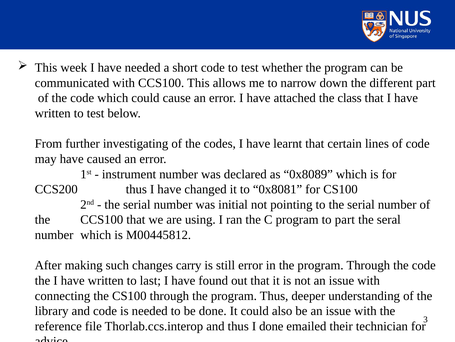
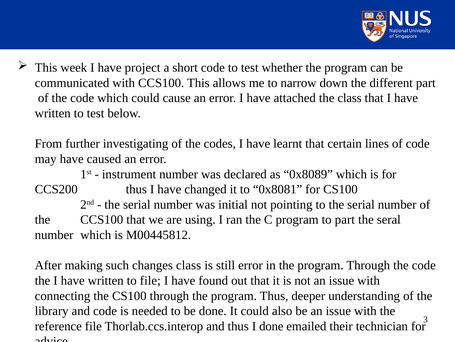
have needed: needed -> project
changes carry: carry -> class
to last: last -> file
